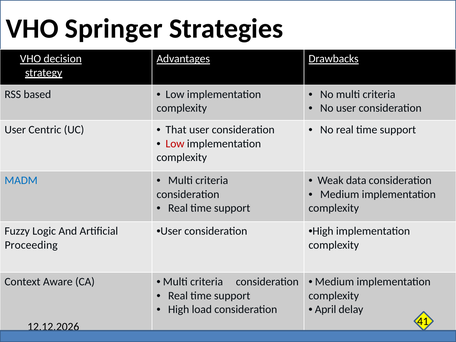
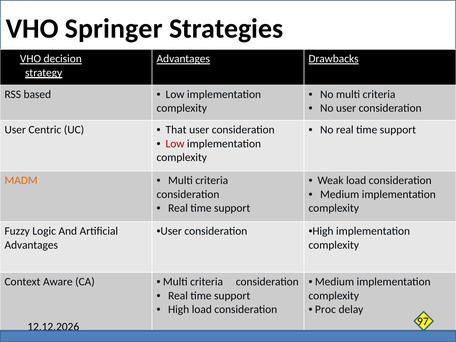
Weak data: data -> load
MADM colour: blue -> orange
Proceeding at (31, 245): Proceeding -> Advantages
April: April -> Proc
41: 41 -> 97
